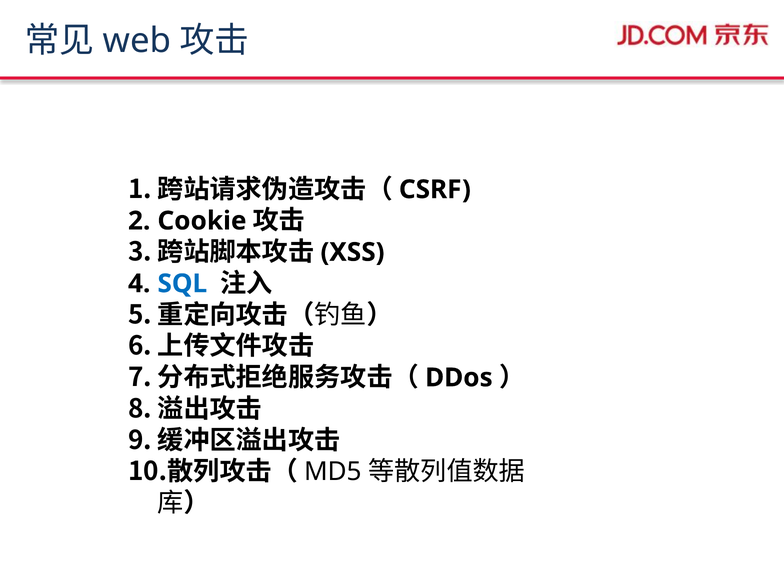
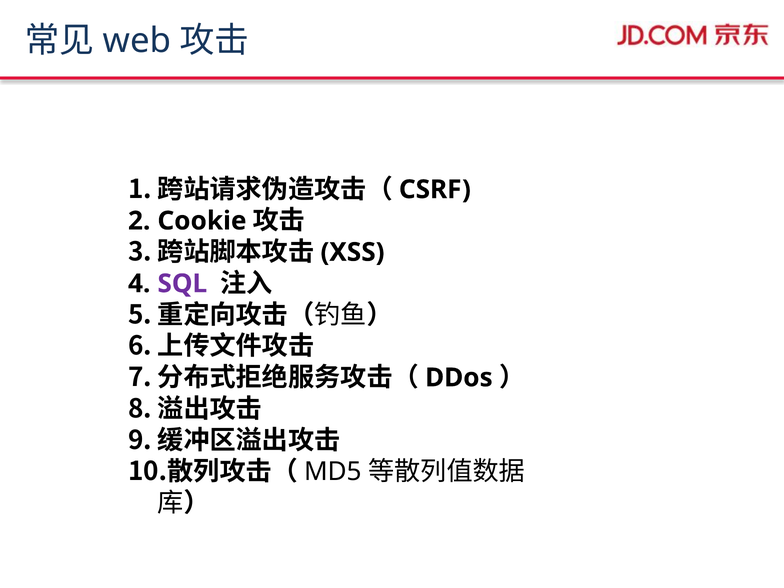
SQL colour: blue -> purple
